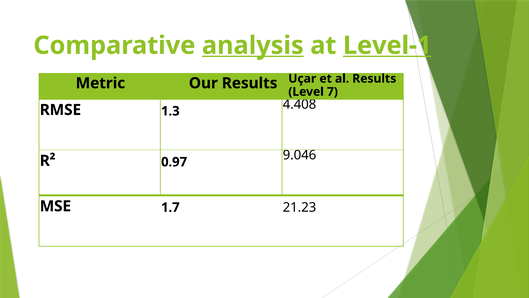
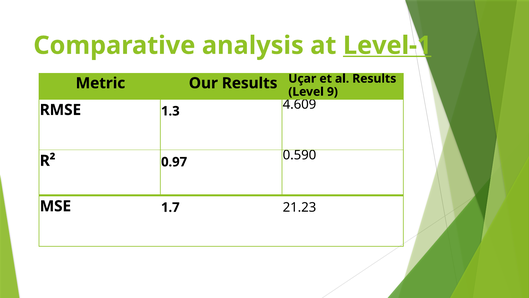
analysis underline: present -> none
7: 7 -> 9
4.408: 4.408 -> 4.609
9.046: 9.046 -> 0.590
